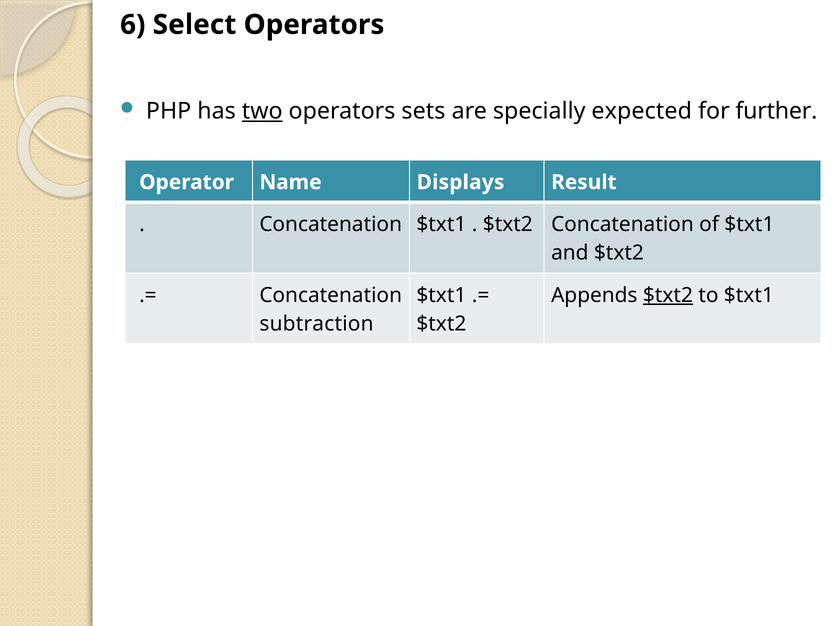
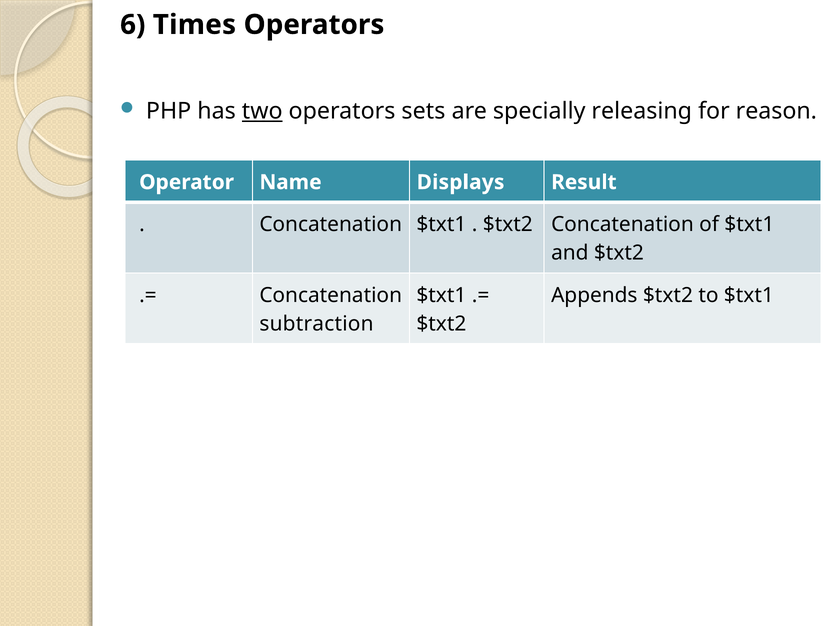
Select: Select -> Times
expected: expected -> releasing
further: further -> reason
$txt2 at (668, 295) underline: present -> none
